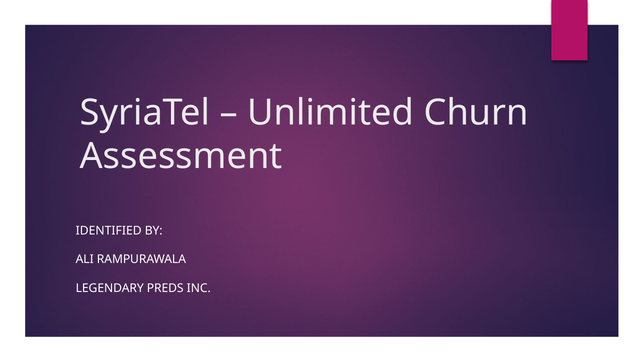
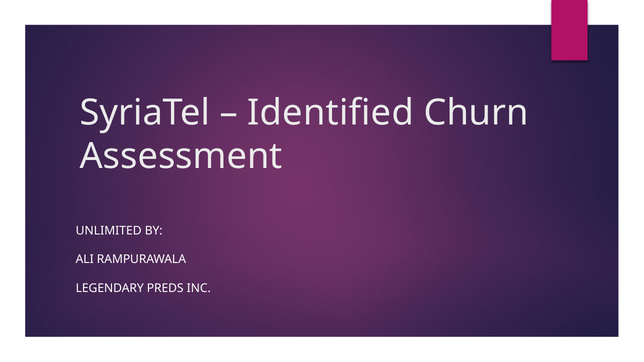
Unlimited: Unlimited -> Identified
IDENTIFIED: IDENTIFIED -> UNLIMITED
